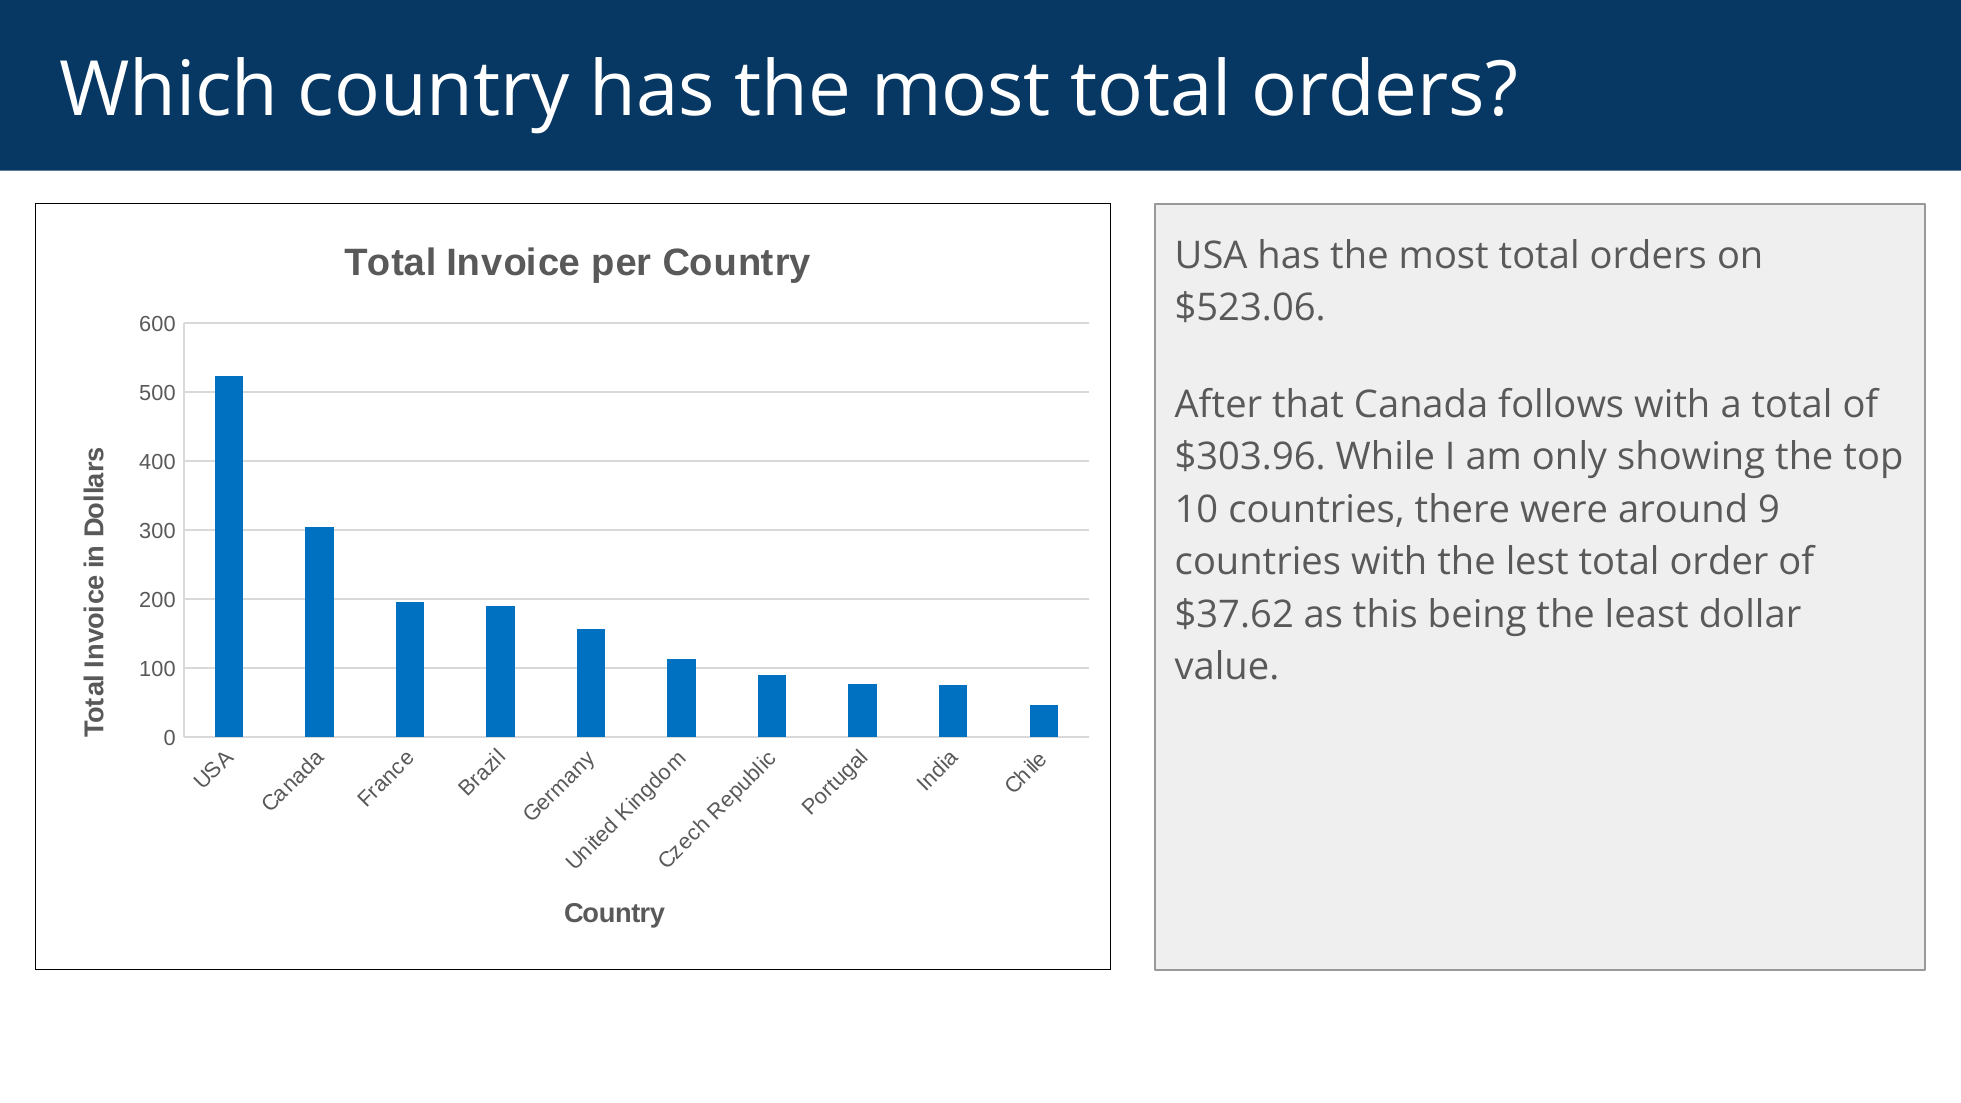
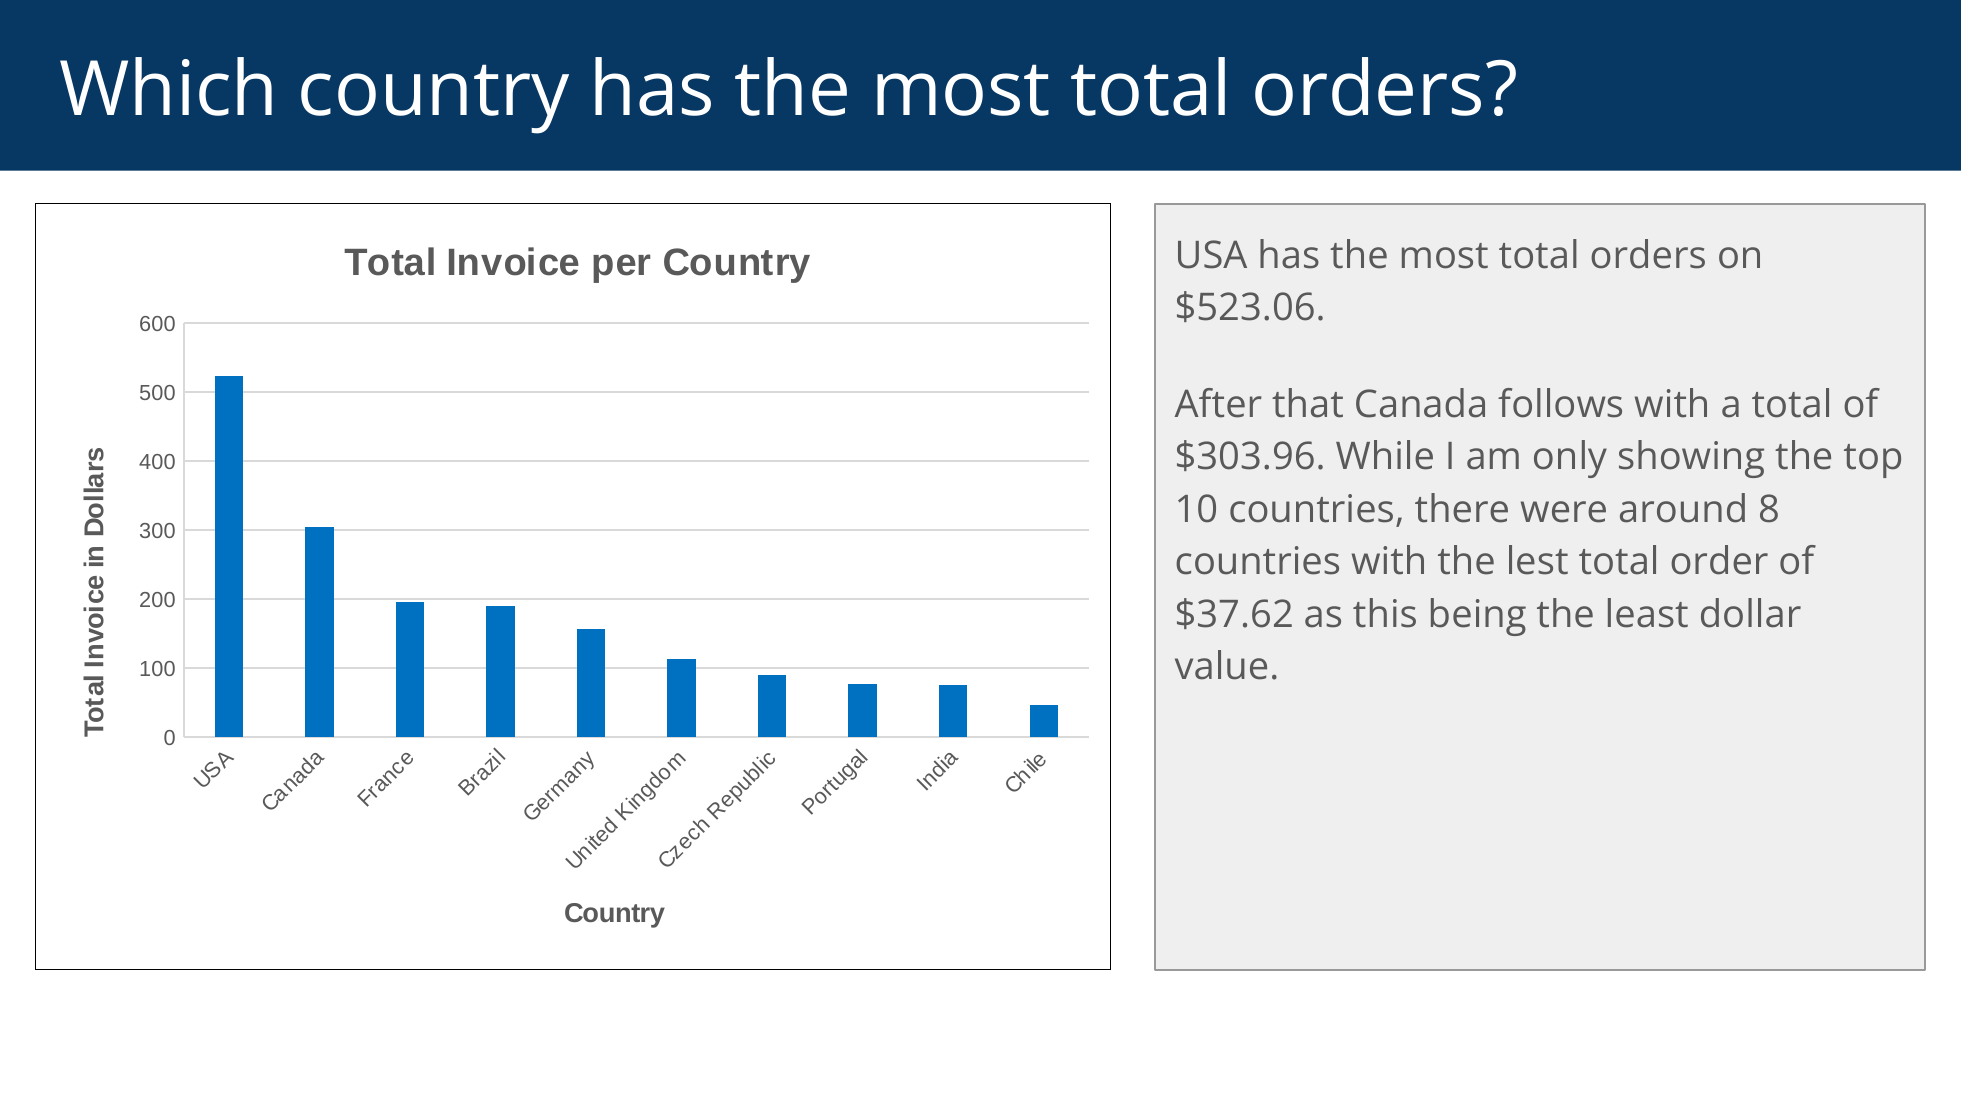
9: 9 -> 8
